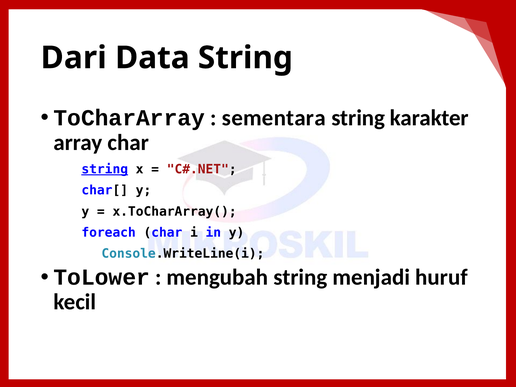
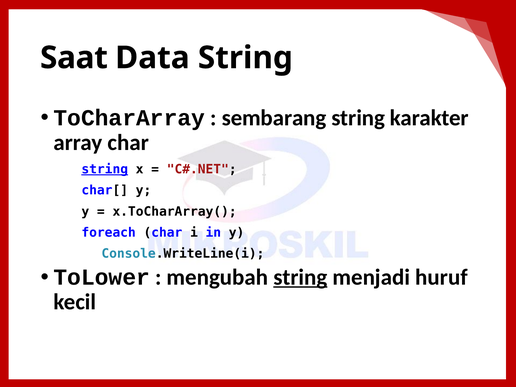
Dari: Dari -> Saat
sementara: sementara -> sembarang
string at (300, 277) underline: none -> present
